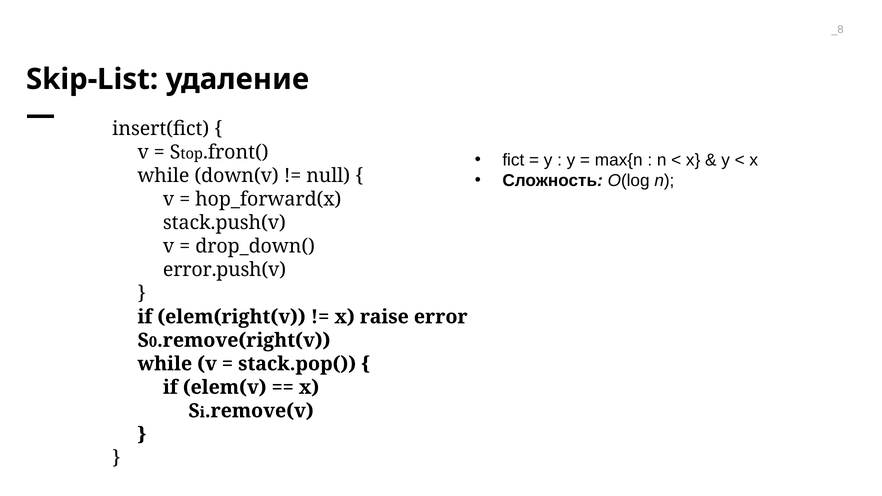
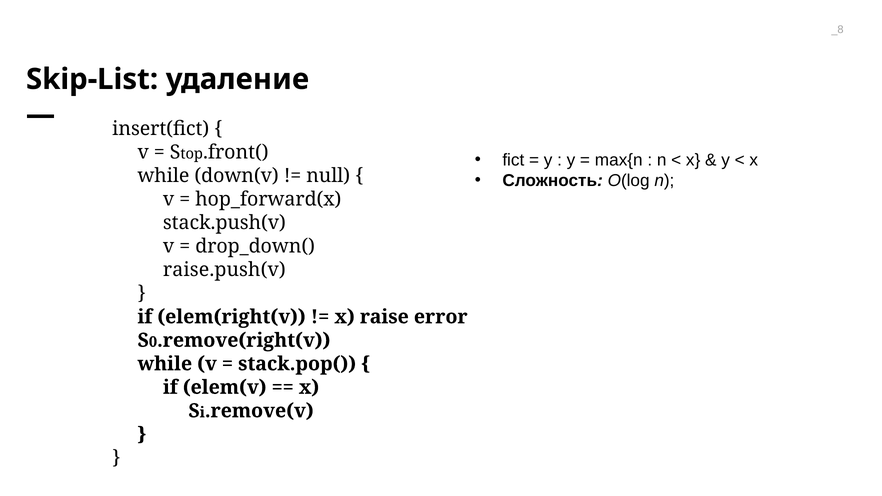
error.push(v: error.push(v -> raise.push(v
